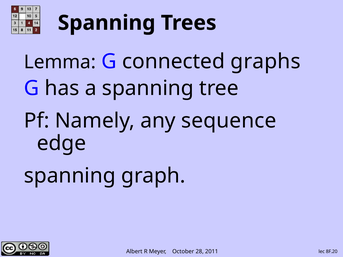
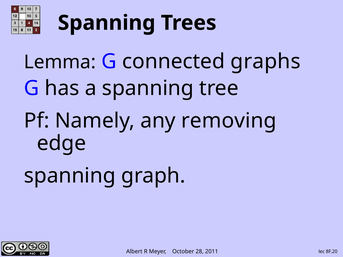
sequence: sequence -> removing
